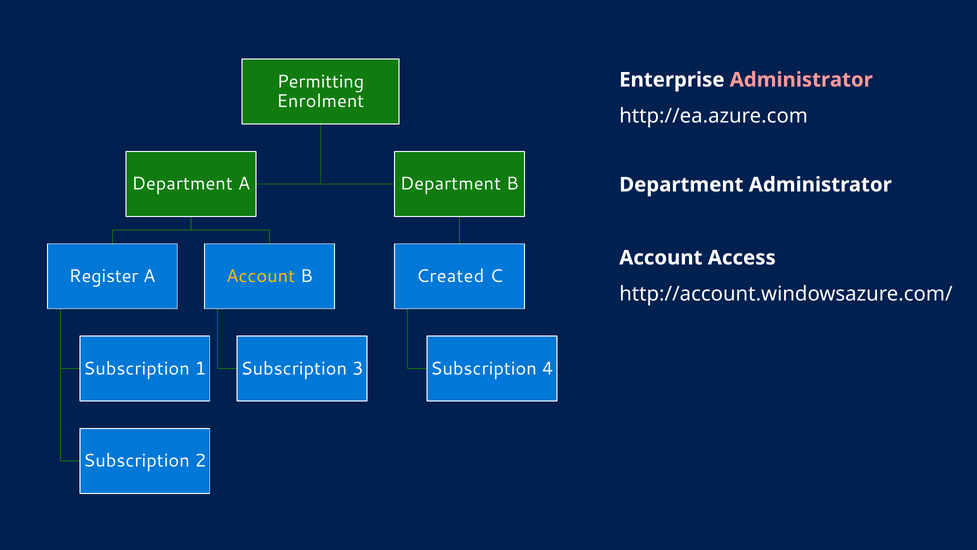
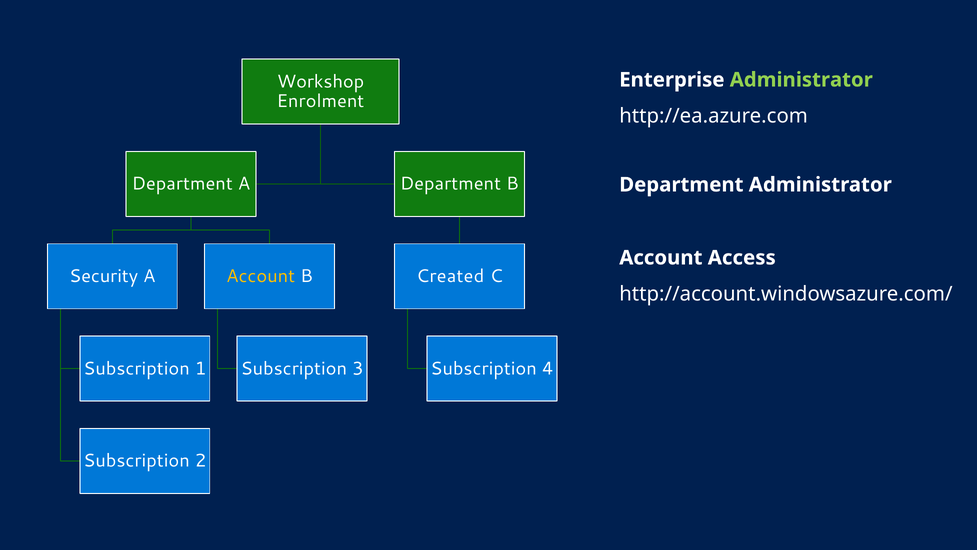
Permitting: Permitting -> Workshop
Administrator at (801, 80) colour: pink -> light green
Register: Register -> Security
